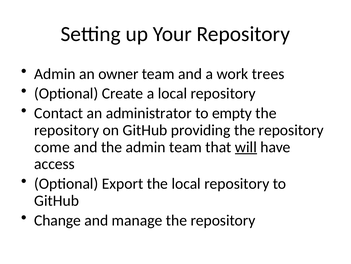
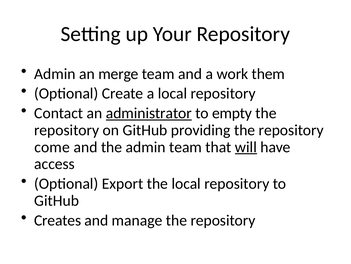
owner: owner -> merge
trees: trees -> them
administrator underline: none -> present
Change: Change -> Creates
